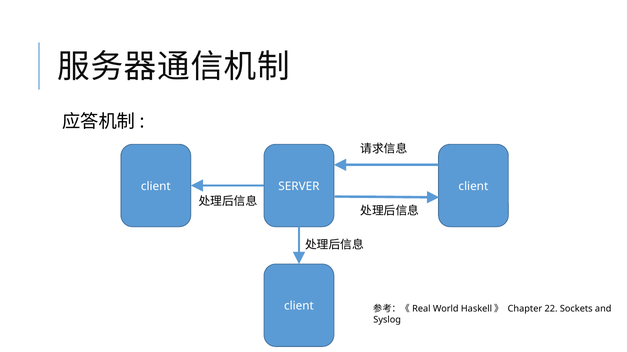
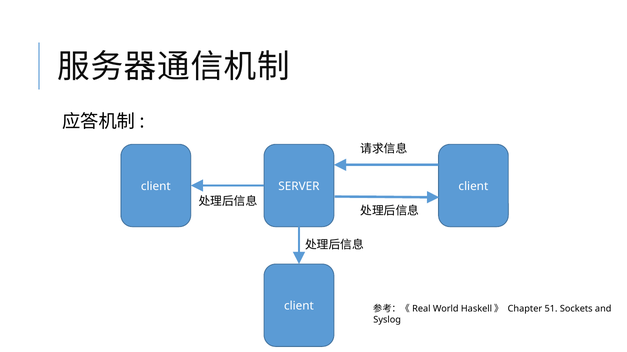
22: 22 -> 51
